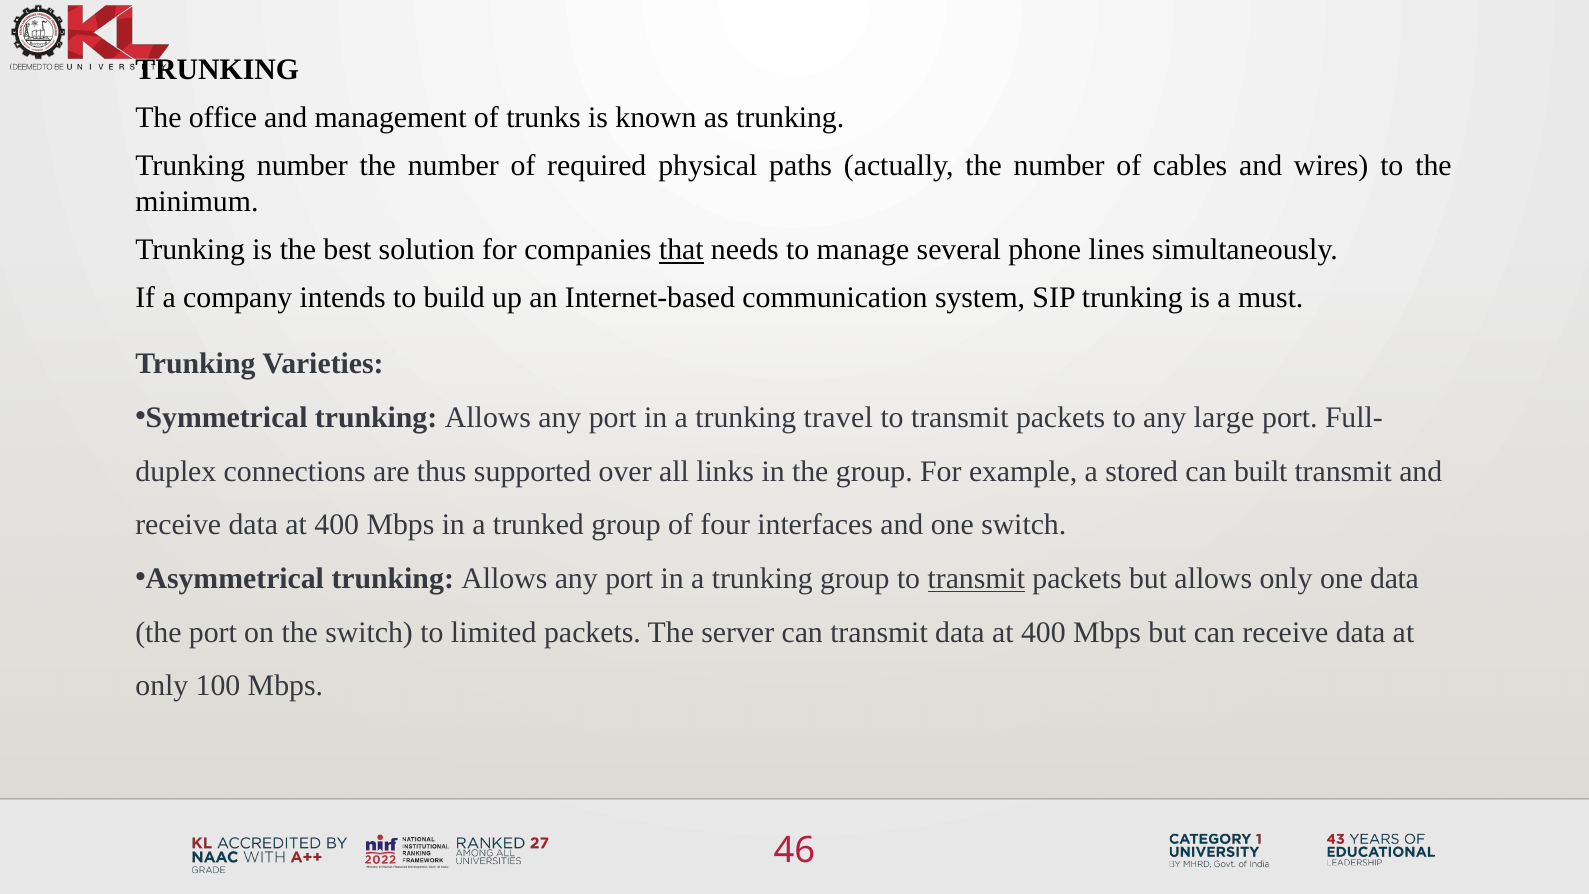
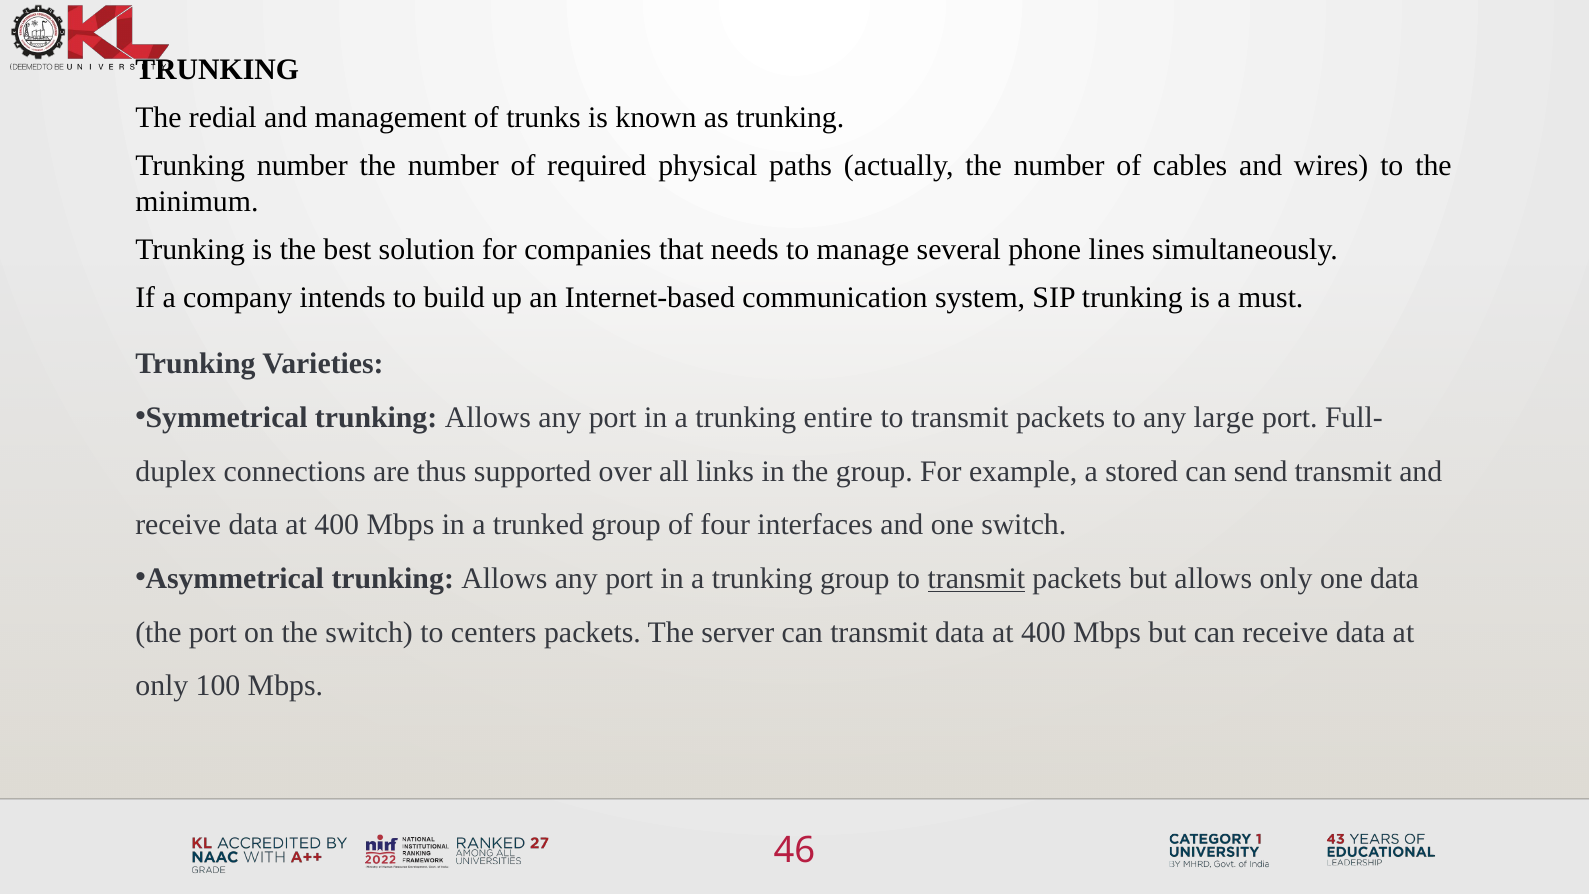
office: office -> redial
that underline: present -> none
travel: travel -> entire
built: built -> send
limited: limited -> centers
